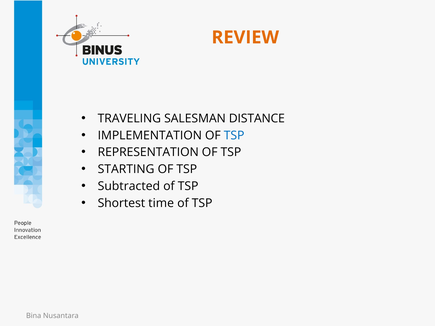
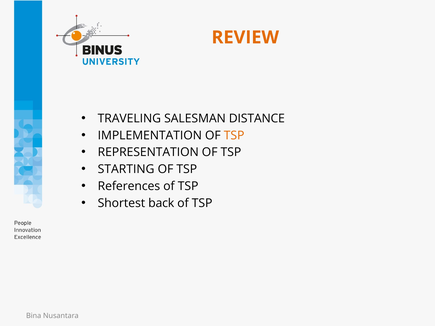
TSP at (234, 136) colour: blue -> orange
Subtracted: Subtracted -> References
time: time -> back
